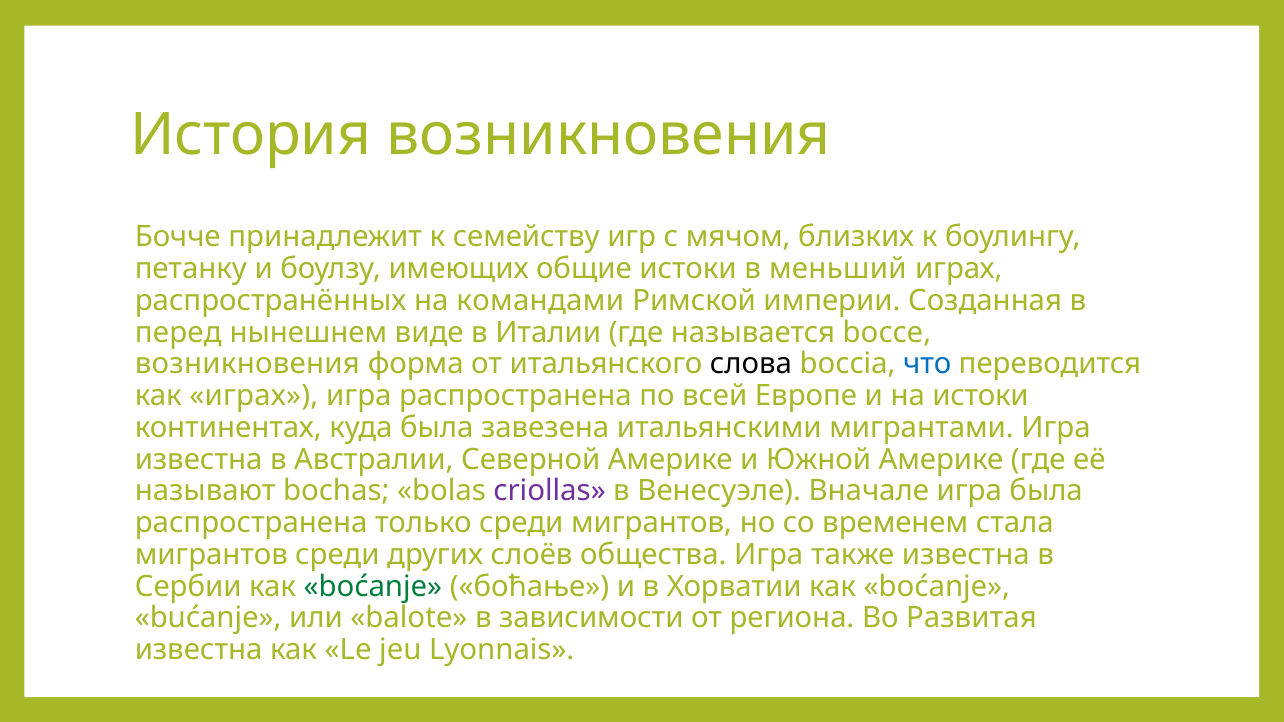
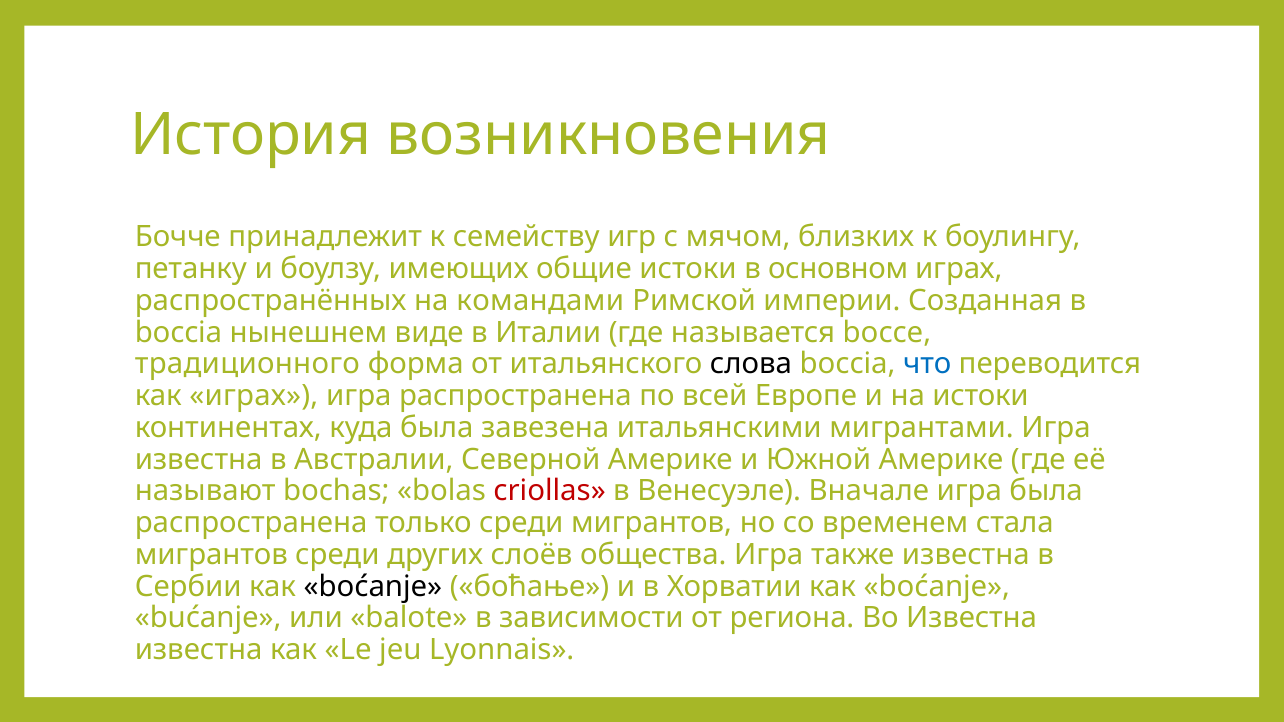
меньший: меньший -> основном
перед at (178, 332): перед -> boccia
возникновения at (247, 364): возникновения -> традиционного
criollas colour: purple -> red
boćanje at (373, 587) colour: green -> black
Во Развитая: Развитая -> Известна
